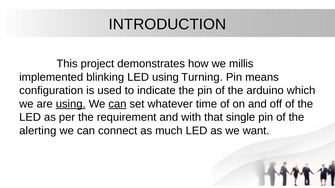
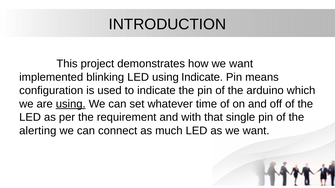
how we millis: millis -> want
using Turning: Turning -> Indicate
can at (117, 104) underline: present -> none
